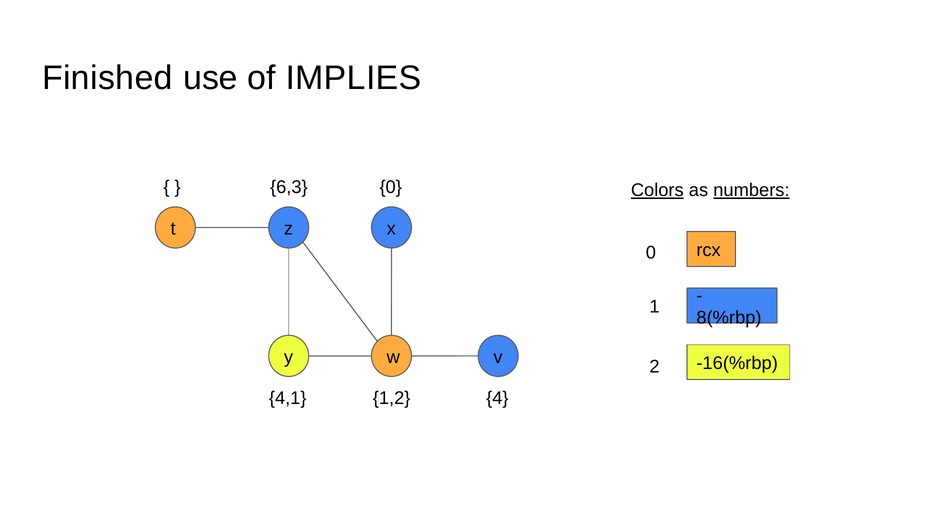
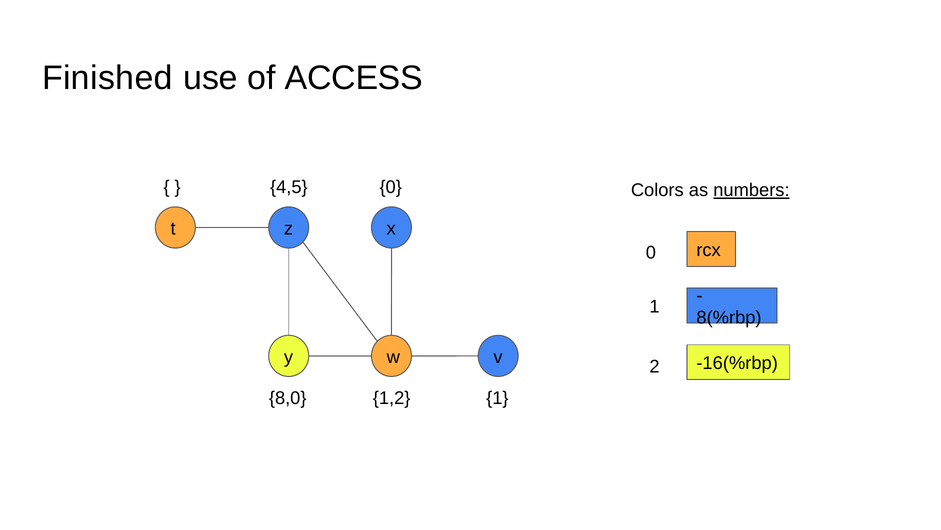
IMPLIES: IMPLIES -> ACCESS
6,3: 6,3 -> 4,5
Colors underline: present -> none
4,1: 4,1 -> 8,0
1,2 4: 4 -> 1
